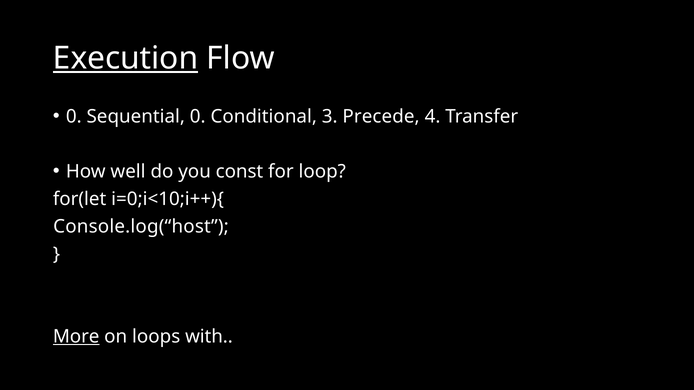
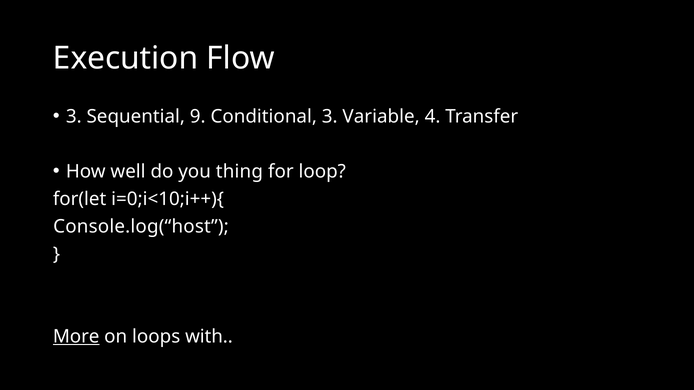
Execution underline: present -> none
0 at (74, 117): 0 -> 3
Sequential 0: 0 -> 9
Precede: Precede -> Variable
const: const -> thing
